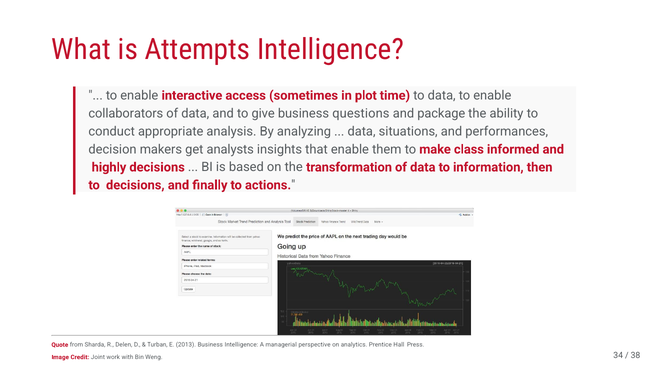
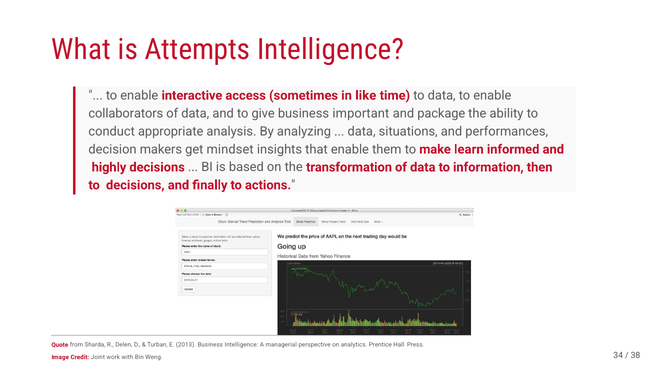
plot: plot -> like
questions: questions -> important
analysts: analysts -> mindset
class: class -> learn
